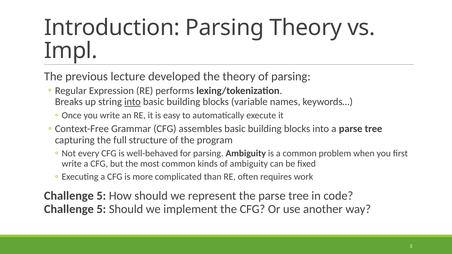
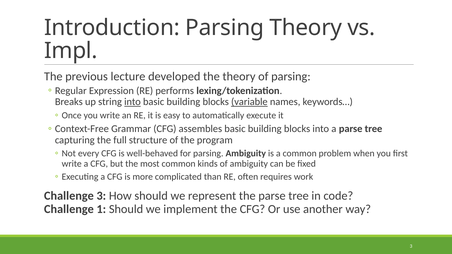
variable underline: none -> present
5 at (101, 196): 5 -> 3
5 at (101, 209): 5 -> 1
